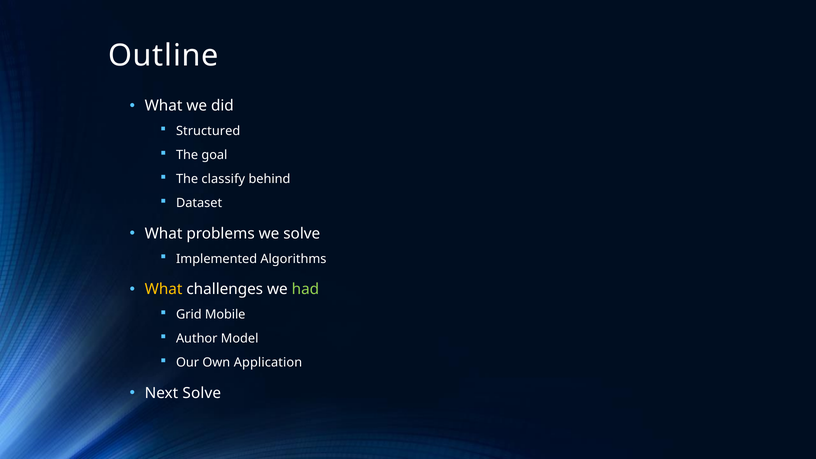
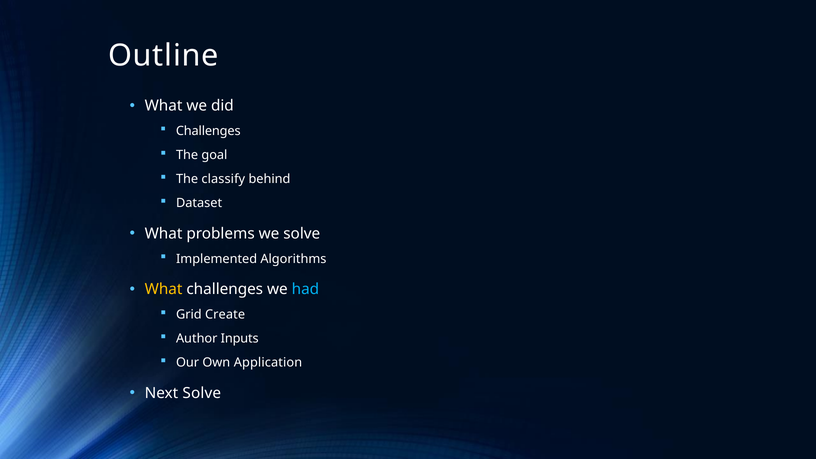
Structured at (208, 131): Structured -> Challenges
had colour: light green -> light blue
Mobile: Mobile -> Create
Model: Model -> Inputs
